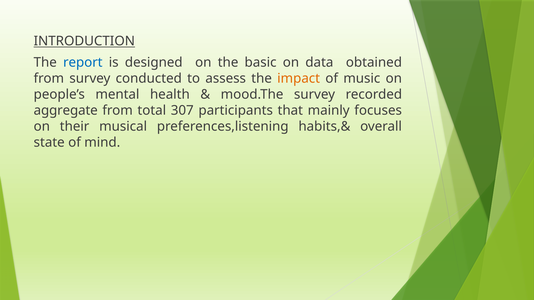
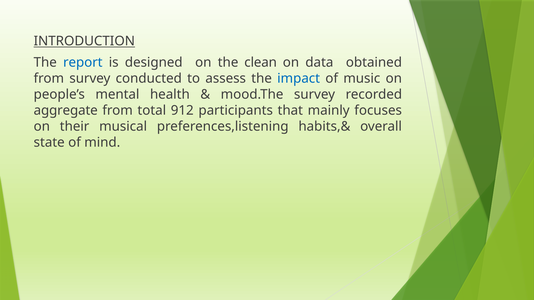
basic: basic -> clean
impact colour: orange -> blue
307: 307 -> 912
